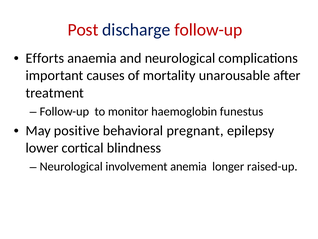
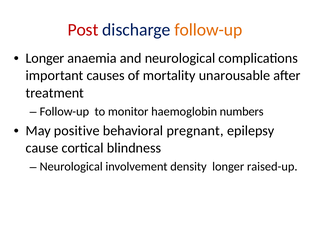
follow-up at (208, 30) colour: red -> orange
Efforts at (45, 58): Efforts -> Longer
funestus: funestus -> numbers
lower: lower -> cause
anemia: anemia -> density
